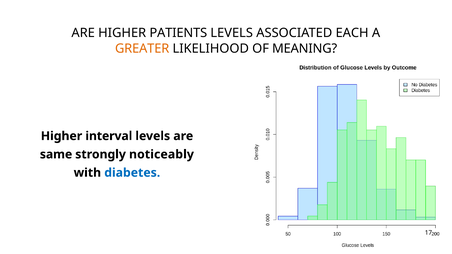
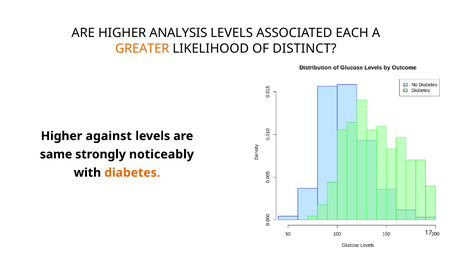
PATIENTS: PATIENTS -> ANALYSIS
MEANING: MEANING -> DISTINCT
interval: interval -> against
diabetes colour: blue -> orange
